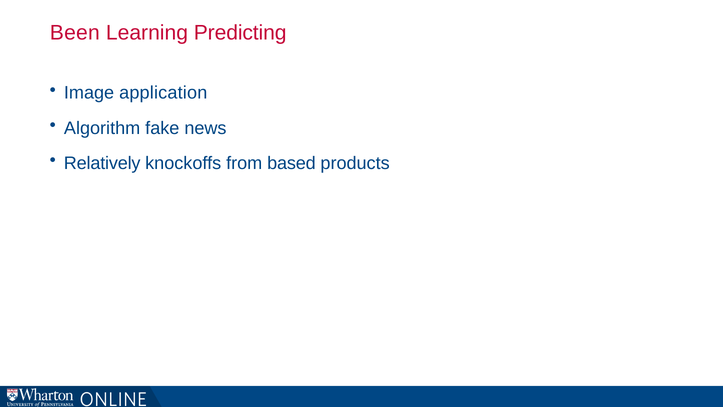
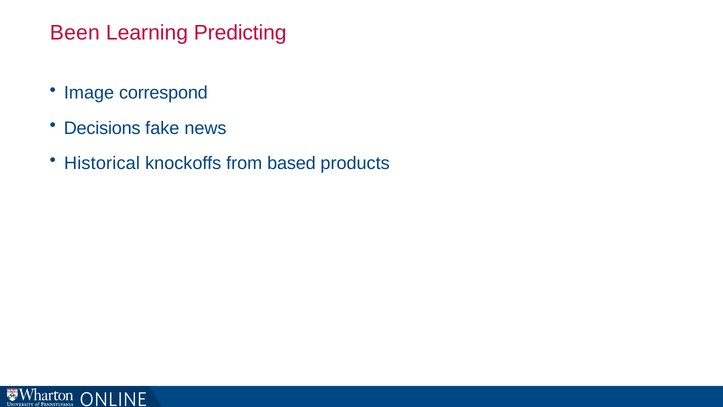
application: application -> correspond
Algorithm: Algorithm -> Decisions
Relatively: Relatively -> Historical
